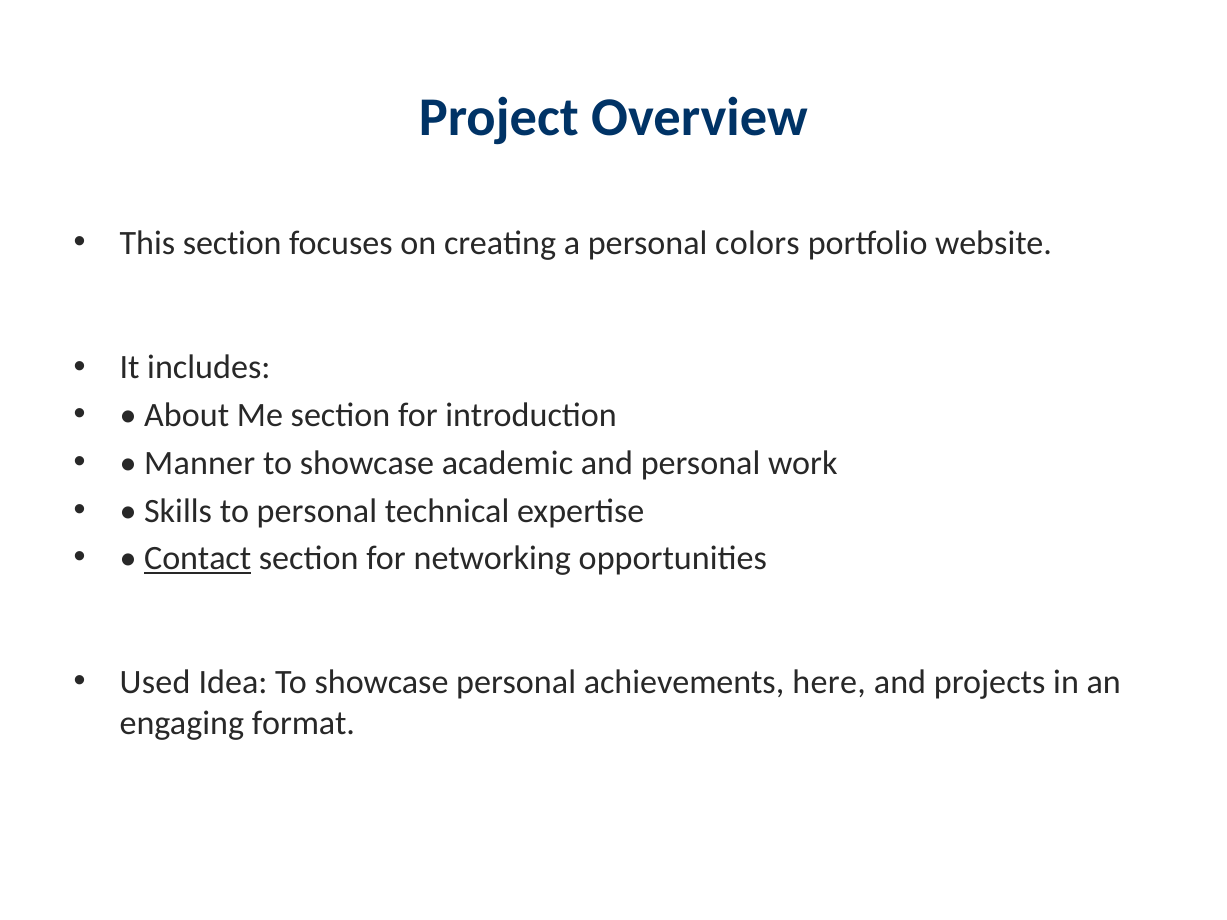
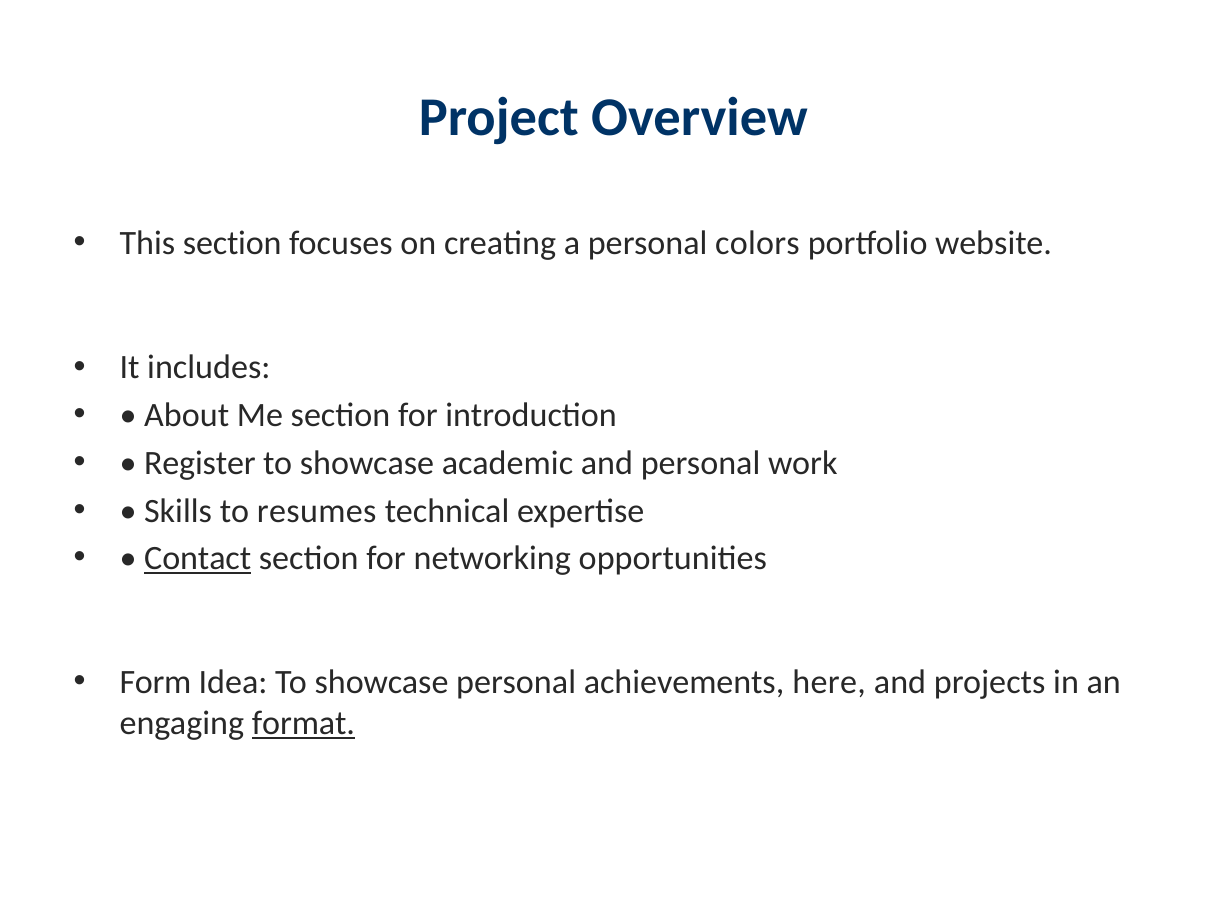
Manner: Manner -> Register
to personal: personal -> resumes
Used: Used -> Form
format underline: none -> present
